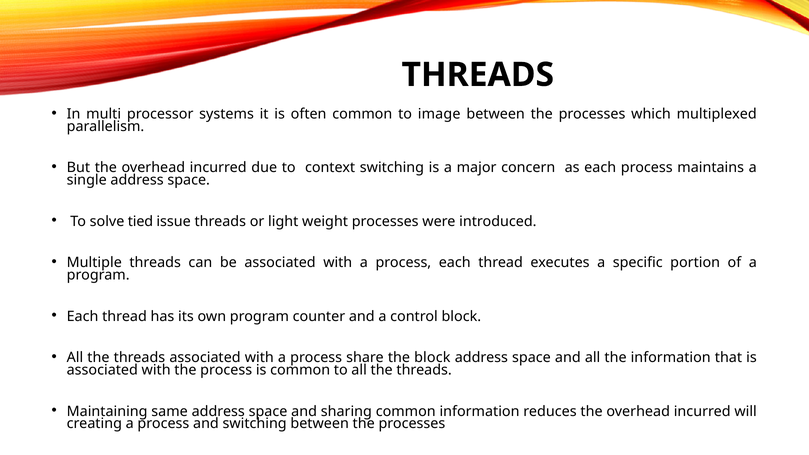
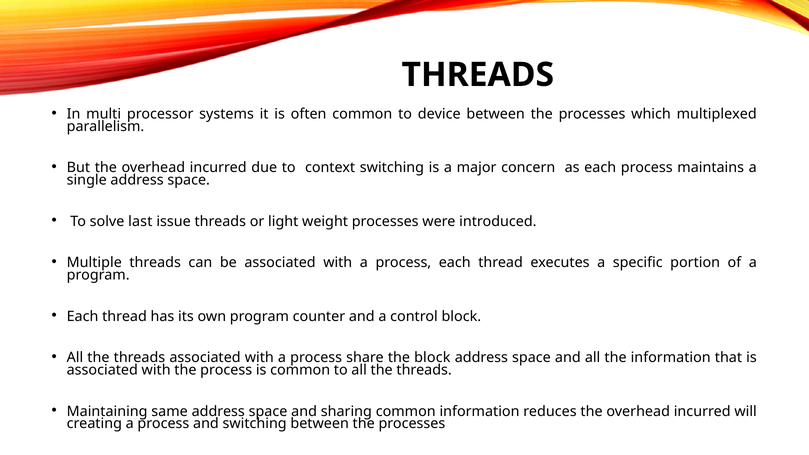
image: image -> device
tied: tied -> last
